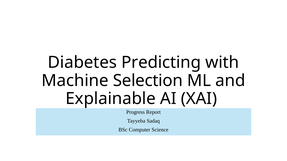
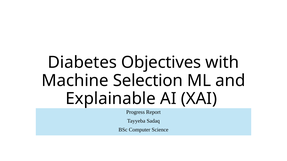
Predicting: Predicting -> Objectives
